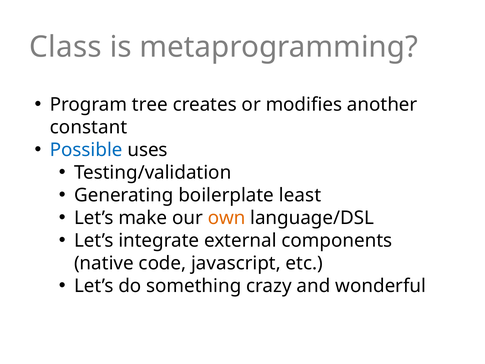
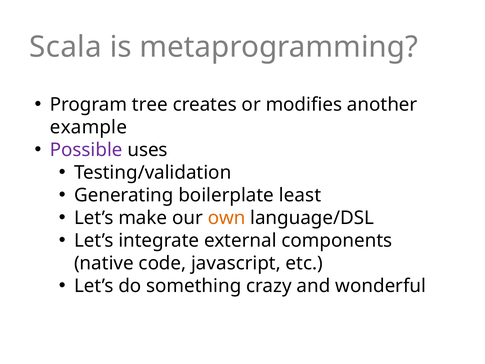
Class: Class -> Scala
constant: constant -> example
Possible colour: blue -> purple
